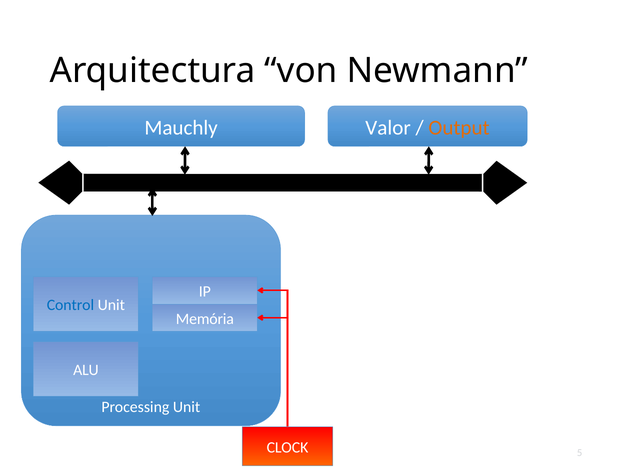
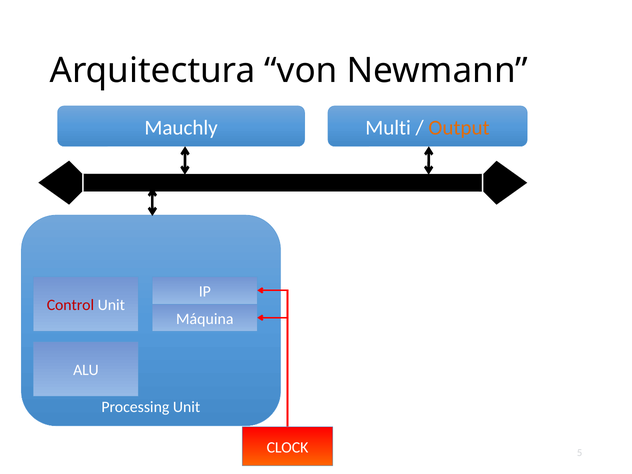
Valor: Valor -> Multi
Control colour: blue -> red
Memória: Memória -> Máquina
